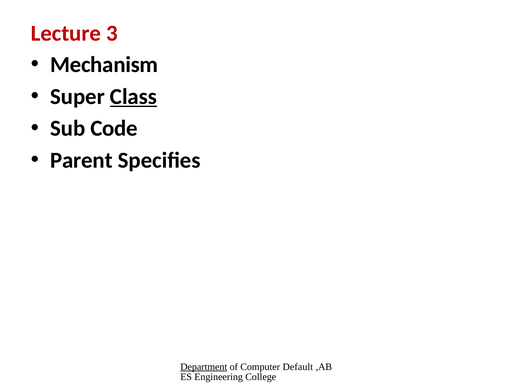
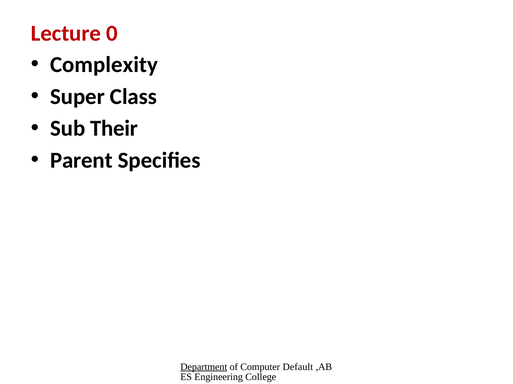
3: 3 -> 0
Mechanism: Mechanism -> Complexity
Class underline: present -> none
Code: Code -> Their
